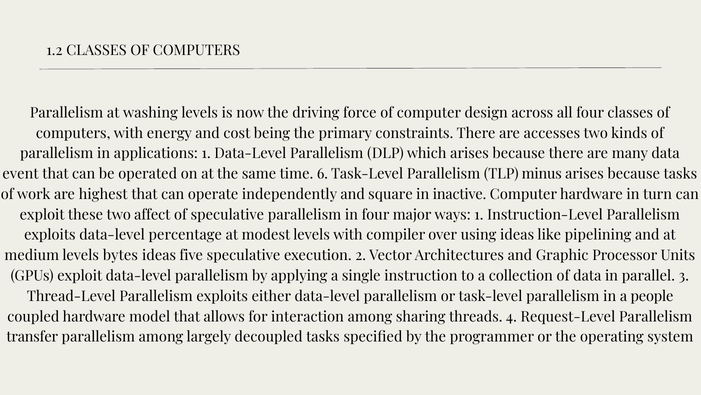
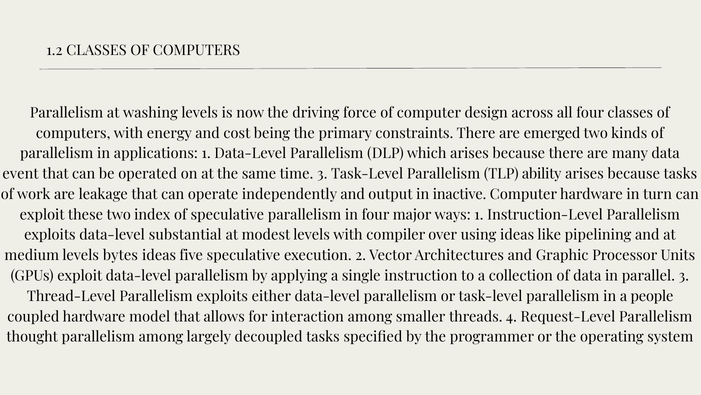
accesses: accesses -> emerged
time 6: 6 -> 3
minus: minus -> ability
highest: highest -> leakage
square: square -> output
affect: affect -> index
percentage: percentage -> substantial
sharing: sharing -> smaller
transfer: transfer -> thought
